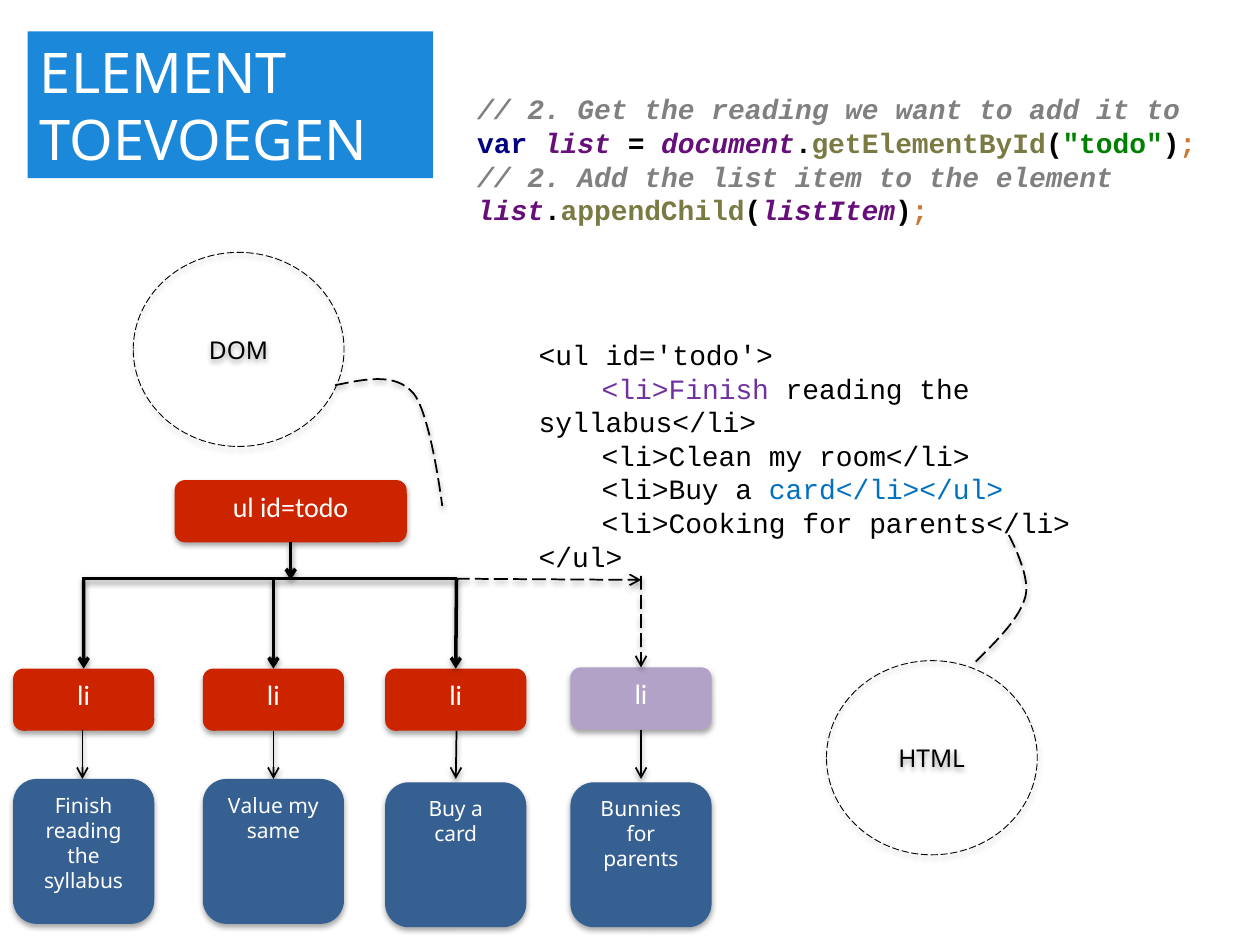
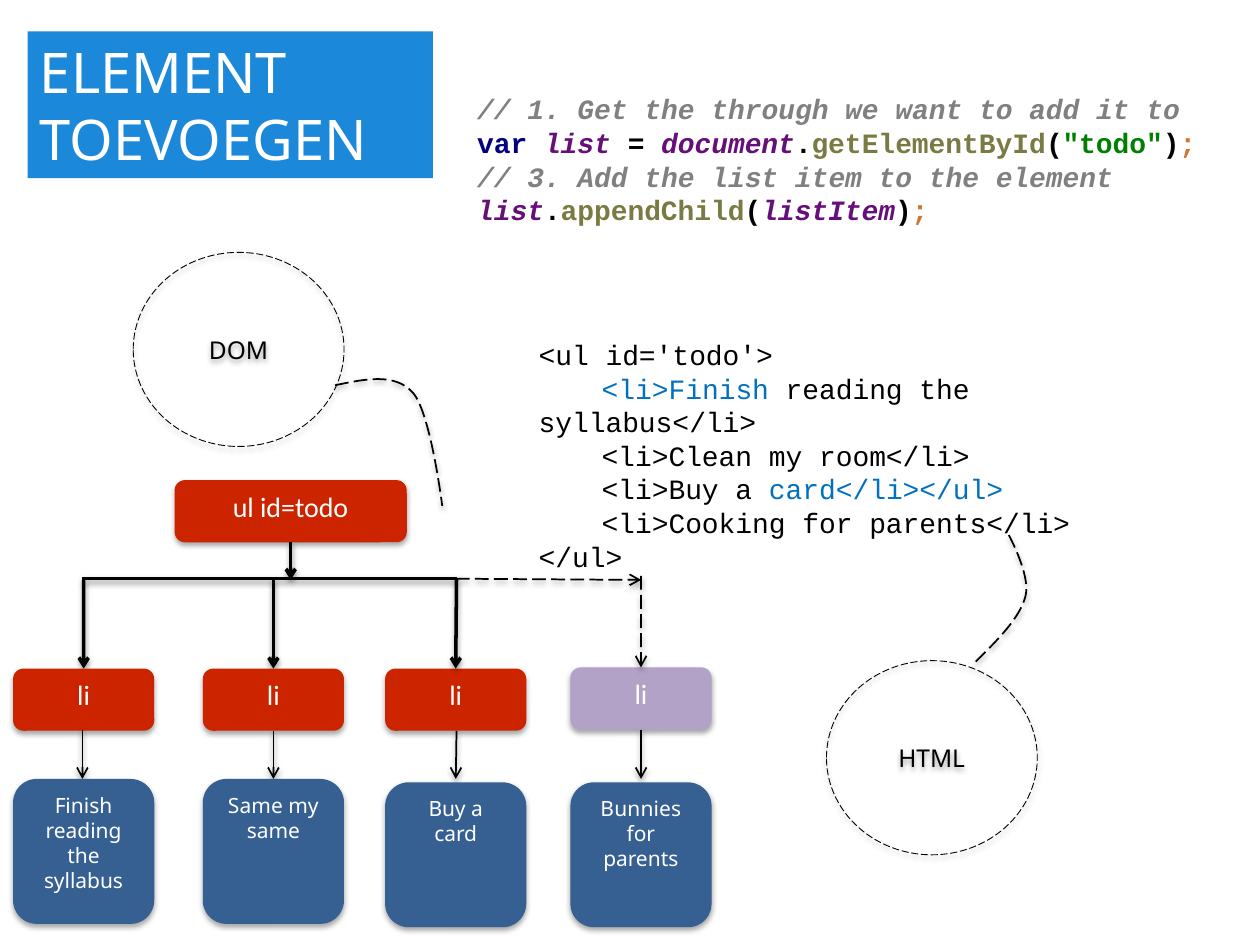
2 at (544, 111): 2 -> 1
the reading: reading -> through
2 at (544, 178): 2 -> 3
<li>Finish colour: purple -> blue
Value at (255, 805): Value -> Same
